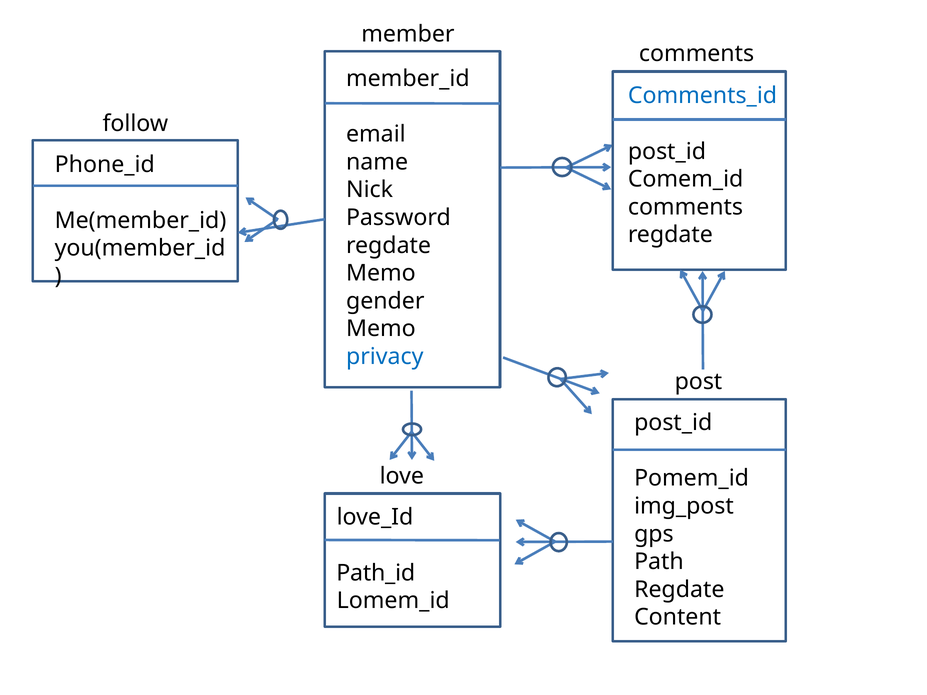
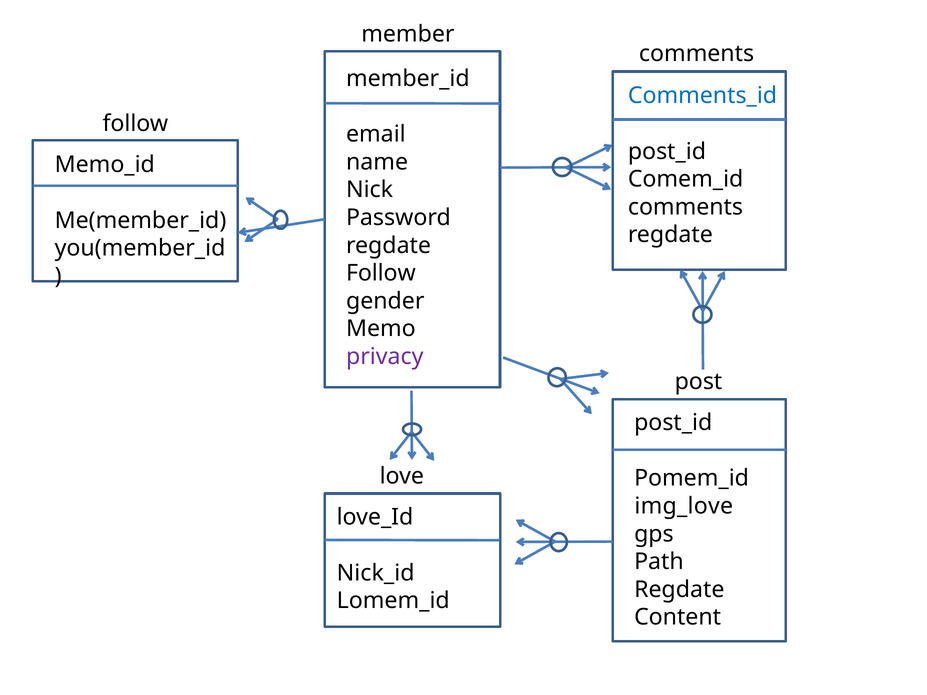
Phone_id: Phone_id -> Memo_id
Memo at (381, 273): Memo -> Follow
privacy colour: blue -> purple
img_post: img_post -> img_love
Path_id: Path_id -> Nick_id
